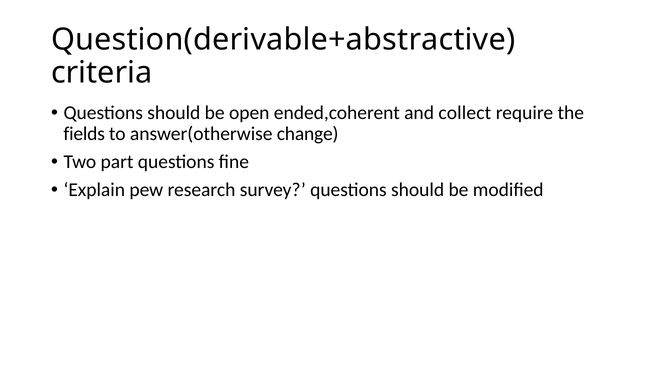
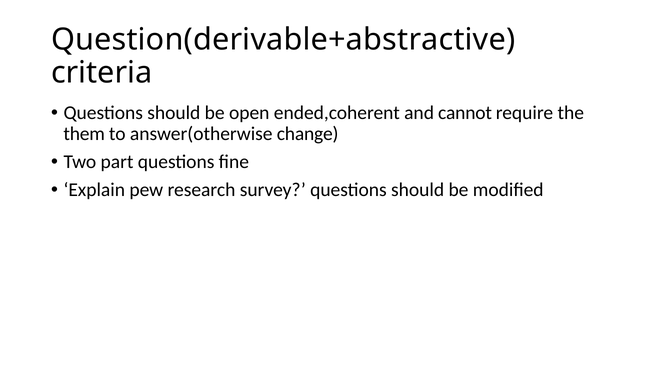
collect: collect -> cannot
fields: fields -> them
